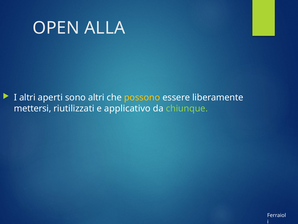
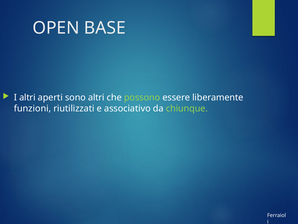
ALLA: ALLA -> BASE
possono colour: yellow -> light green
mettersi: mettersi -> funzioni
applicativo: applicativo -> associativo
